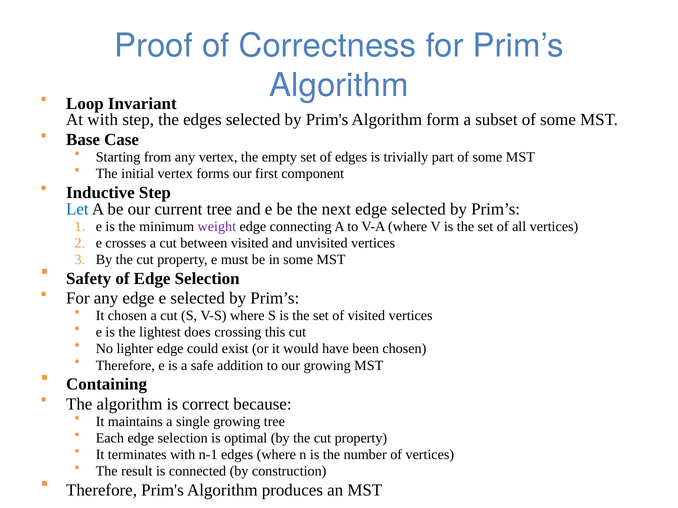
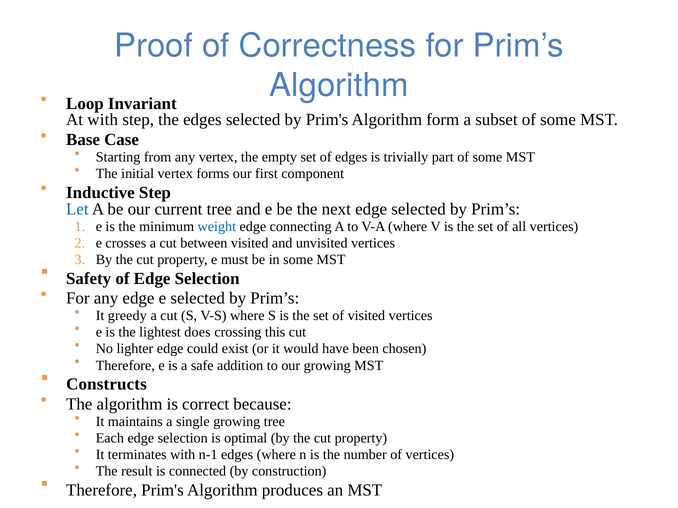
weight colour: purple -> blue
It chosen: chosen -> greedy
Containing: Containing -> Constructs
